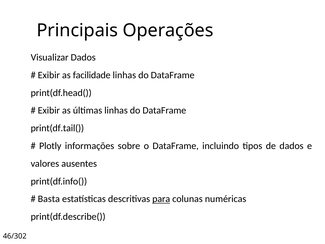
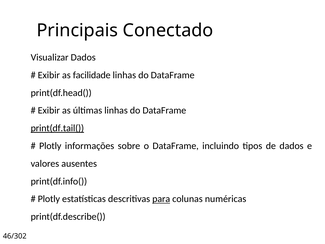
Operações: Operações -> Conectado
print(df.tail( underline: none -> present
Basta at (49, 199): Basta -> Plotly
